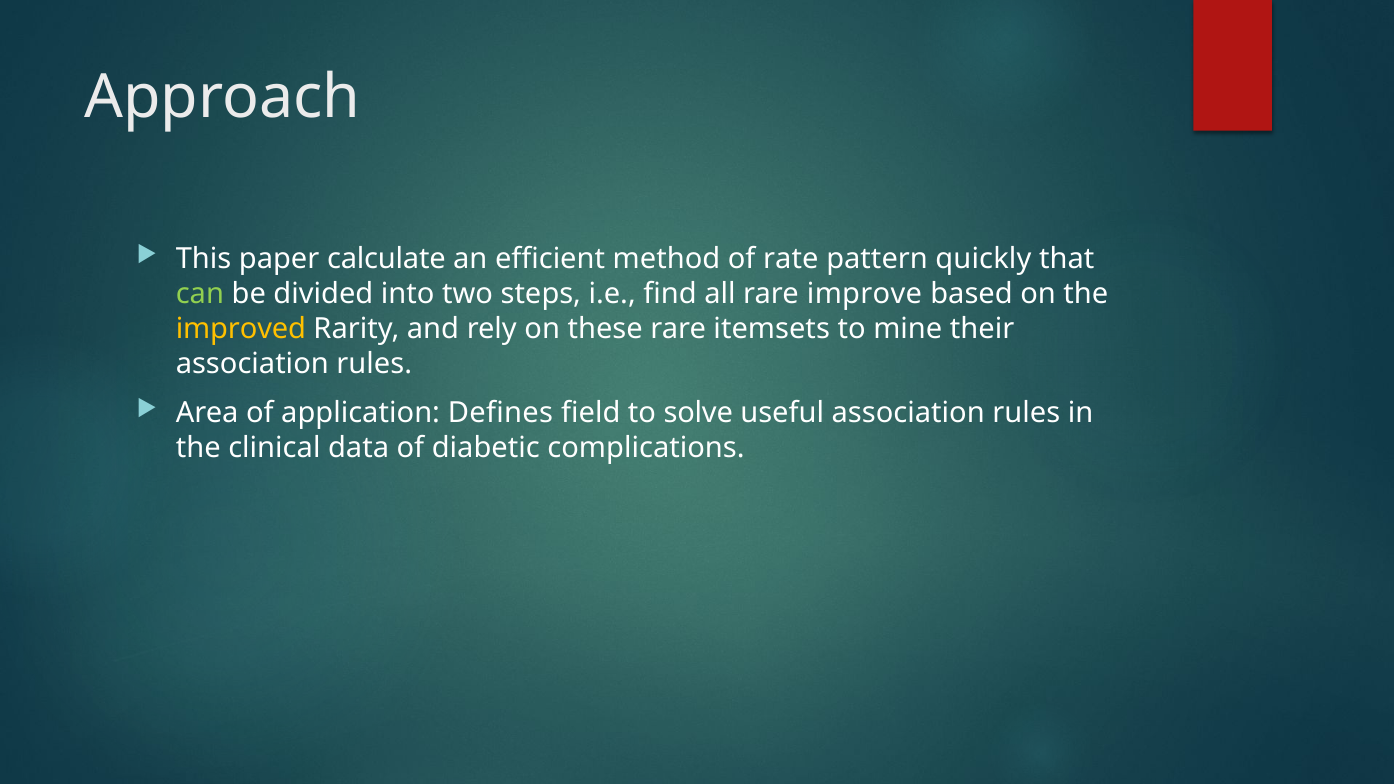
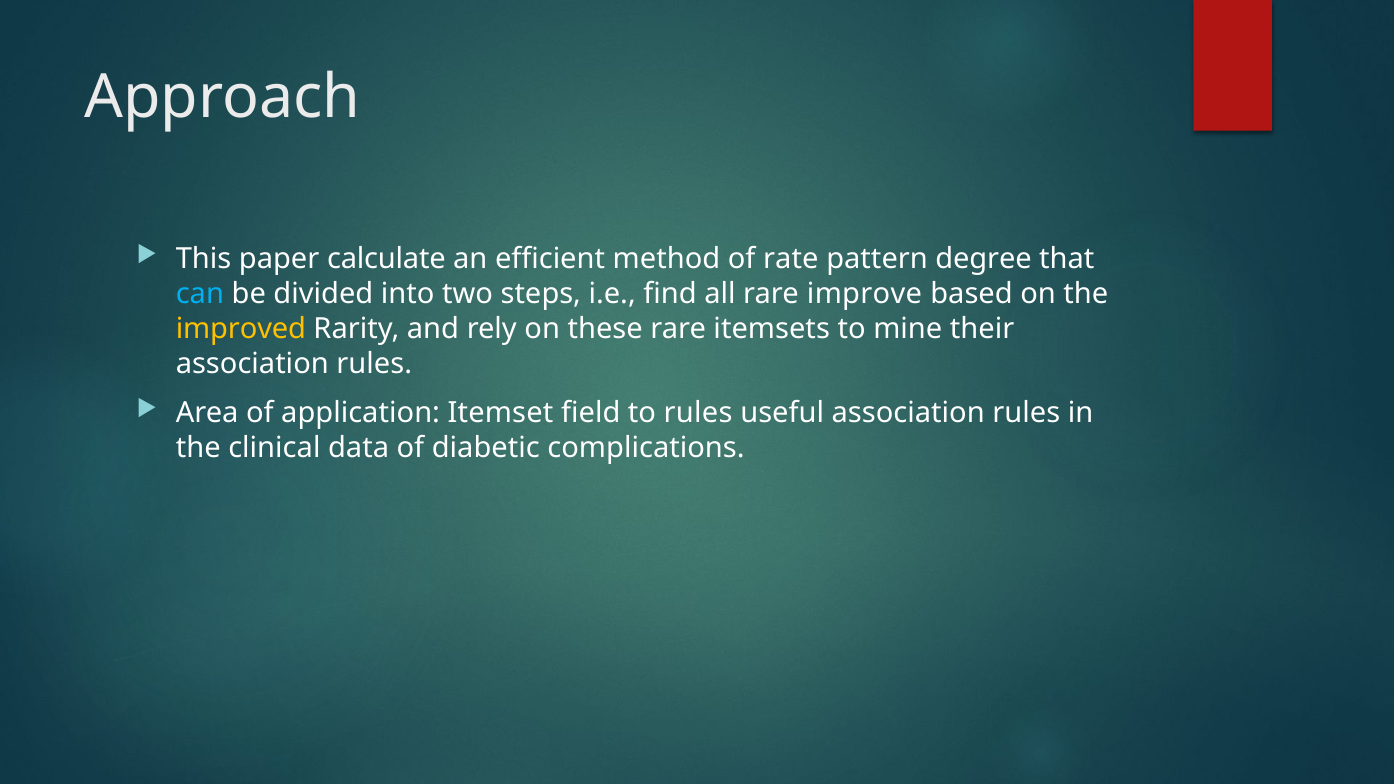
quickly: quickly -> degree
can colour: light green -> light blue
Defines: Defines -> Itemset
to solve: solve -> rules
